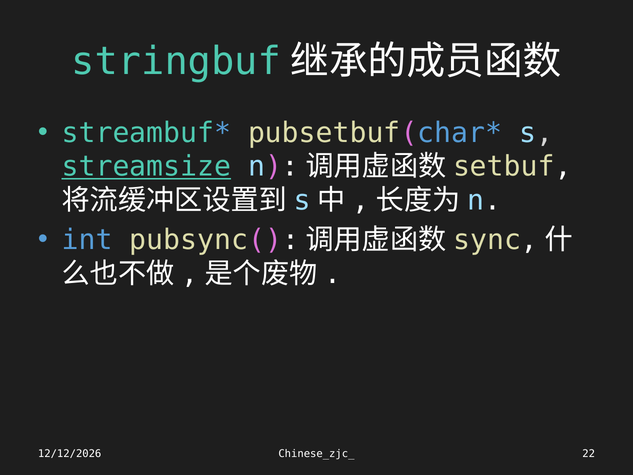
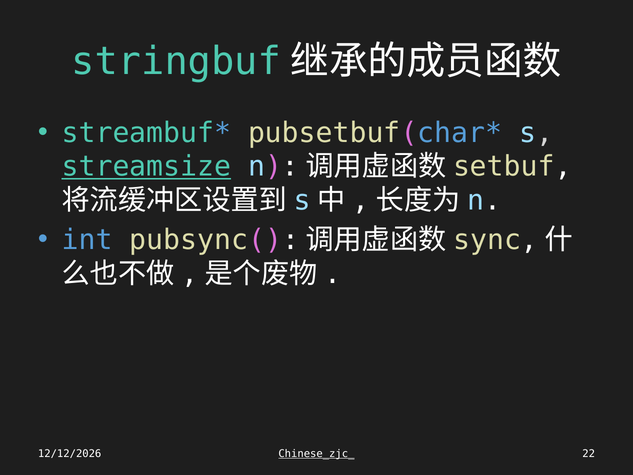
Chinese_zjc_ underline: none -> present
